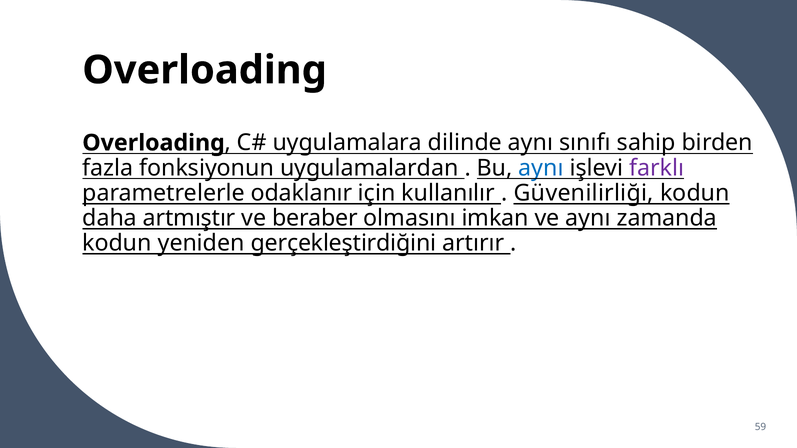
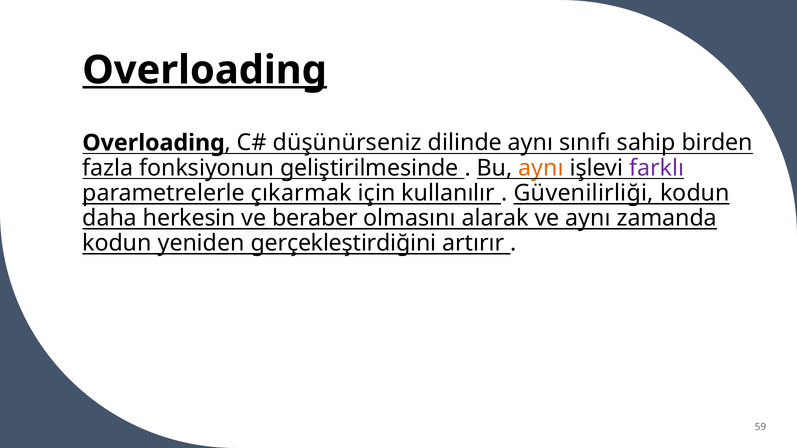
Overloading at (205, 70) underline: none -> present
uygulamalara: uygulamalara -> düşünürseniz
uygulamalardan: uygulamalardan -> geliştirilmesinde
aynı at (541, 168) colour: blue -> orange
odaklanır: odaklanır -> çıkarmak
artmıştır: artmıştır -> herkesin
imkan: imkan -> alarak
